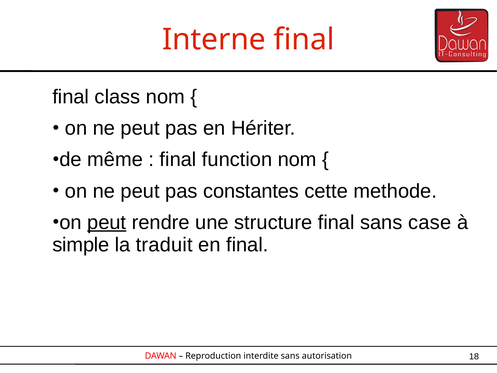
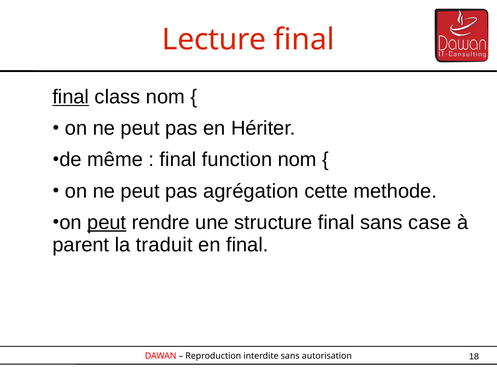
Interne: Interne -> Lecture
final at (71, 97) underline: none -> present
constantes: constantes -> agrégation
simple: simple -> parent
